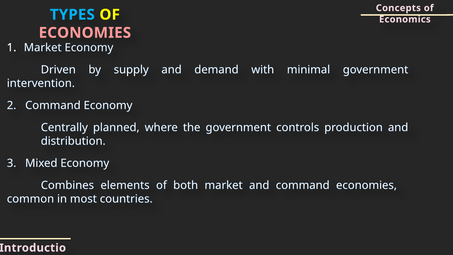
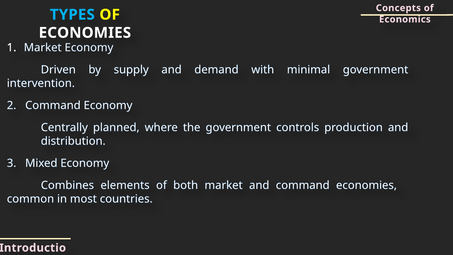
ECONOMIES at (85, 33) colour: pink -> white
